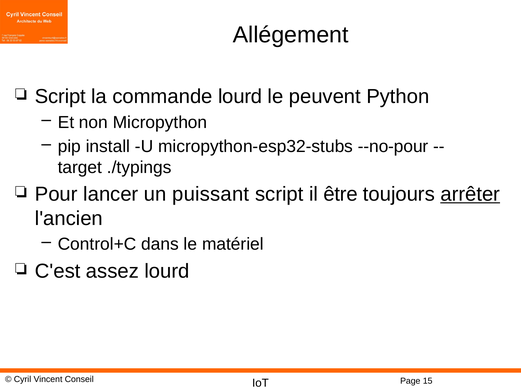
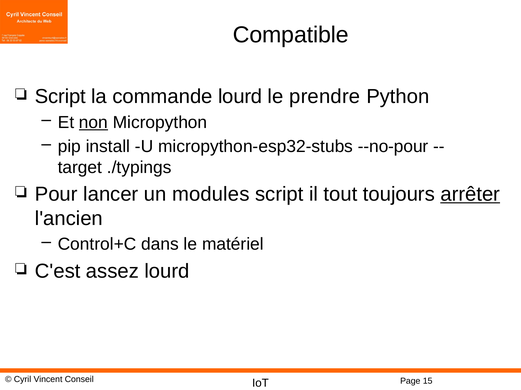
Allégement: Allégement -> Compatible
peuvent: peuvent -> prendre
non underline: none -> present
puissant: puissant -> modules
être: être -> tout
